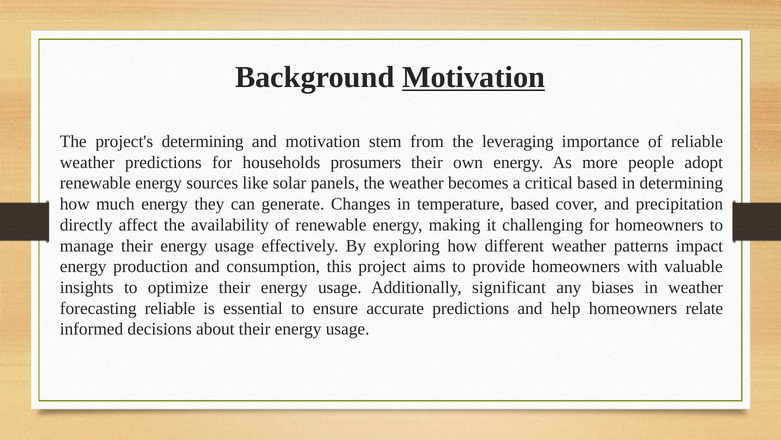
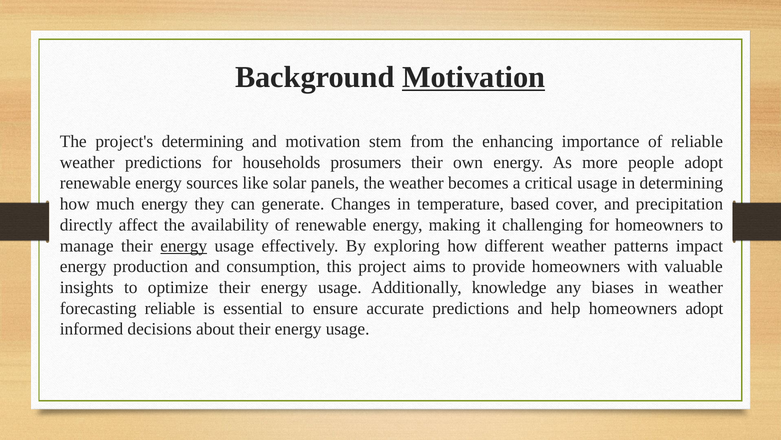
leveraging: leveraging -> enhancing
critical based: based -> usage
energy at (184, 245) underline: none -> present
significant: significant -> knowledge
homeowners relate: relate -> adopt
